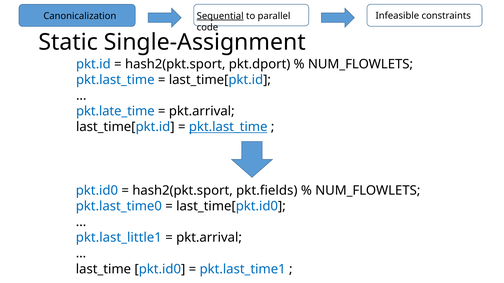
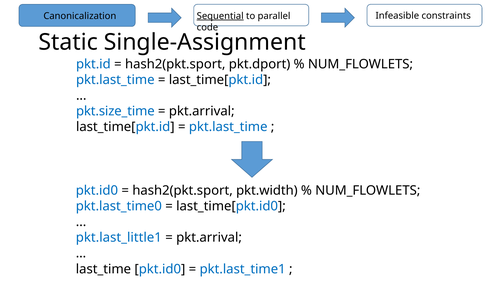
pkt.late_time: pkt.late_time -> pkt.size_time
pkt.last_time at (228, 127) underline: present -> none
pkt.fields: pkt.fields -> pkt.width
